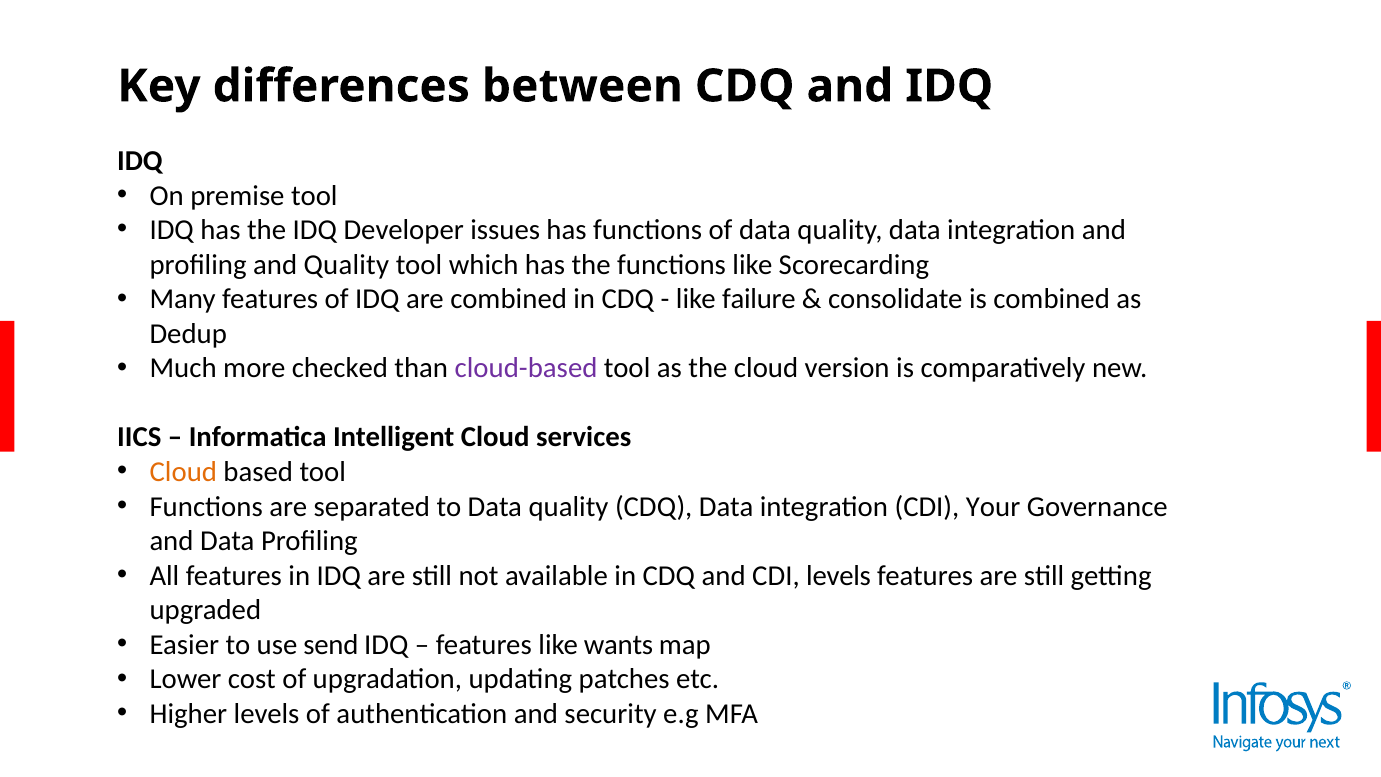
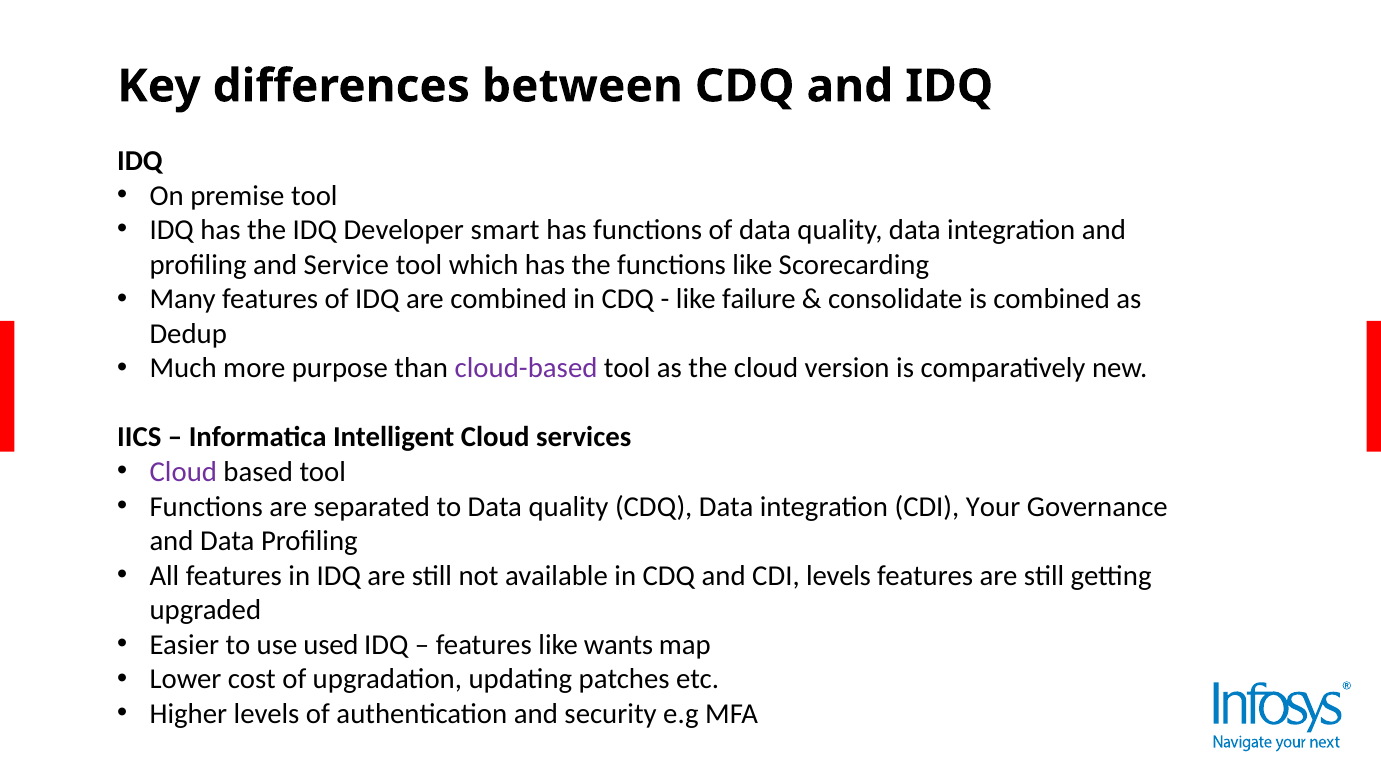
issues: issues -> smart
and Quality: Quality -> Service
checked: checked -> purpose
Cloud at (183, 472) colour: orange -> purple
send: send -> used
